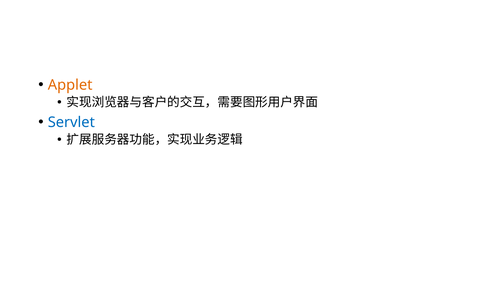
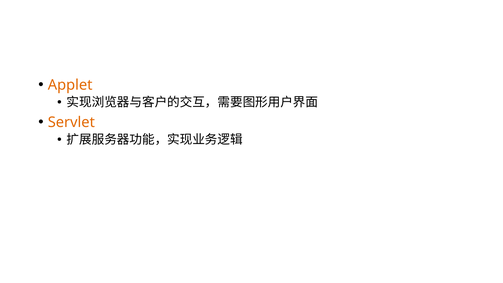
Servlet colour: blue -> orange
